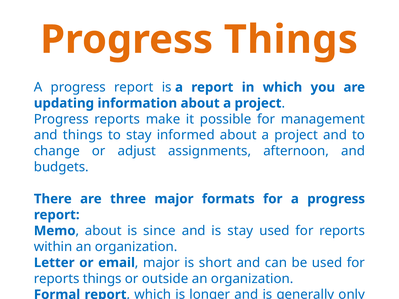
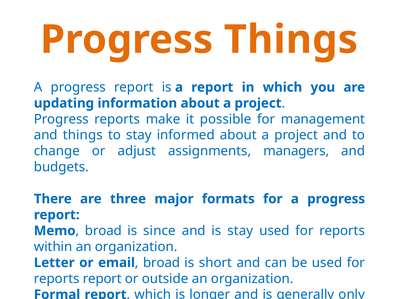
afternoon: afternoon -> managers
about at (103, 231): about -> broad
major at (162, 263): major -> broad
reports things: things -> report
